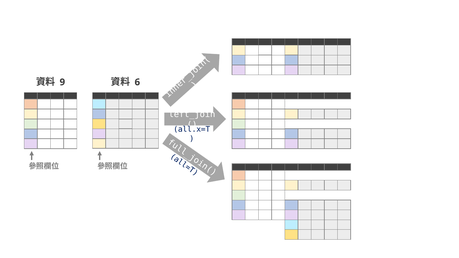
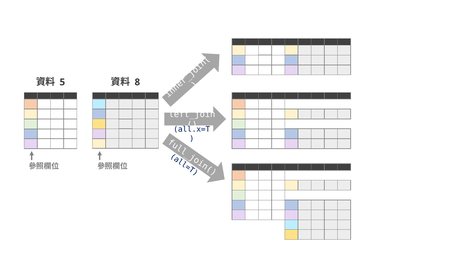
9: 9 -> 5
6: 6 -> 8
